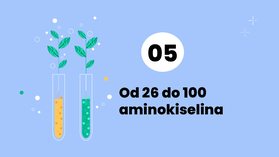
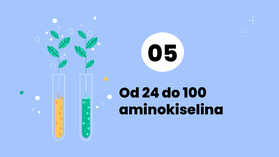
26: 26 -> 24
